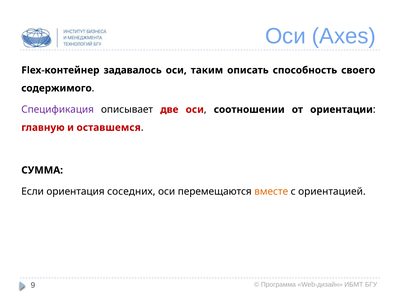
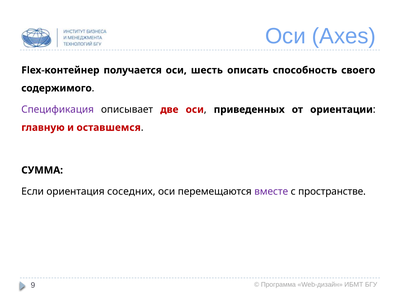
задавалось: задавалось -> получается
таким: таким -> шесть
соотношении: соотношении -> приведенных
вместе colour: orange -> purple
ориентацией: ориентацией -> пространстве
